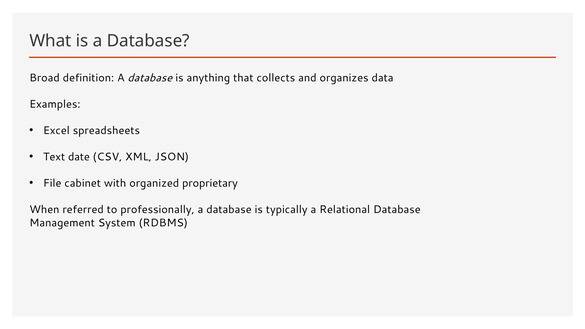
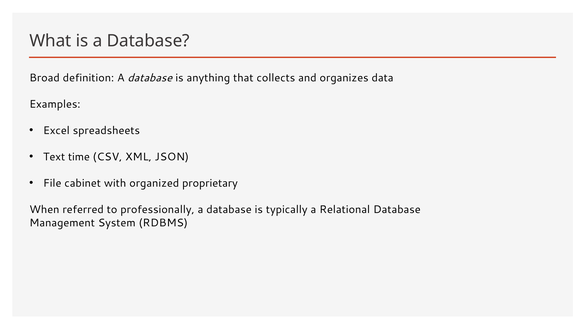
date: date -> time
